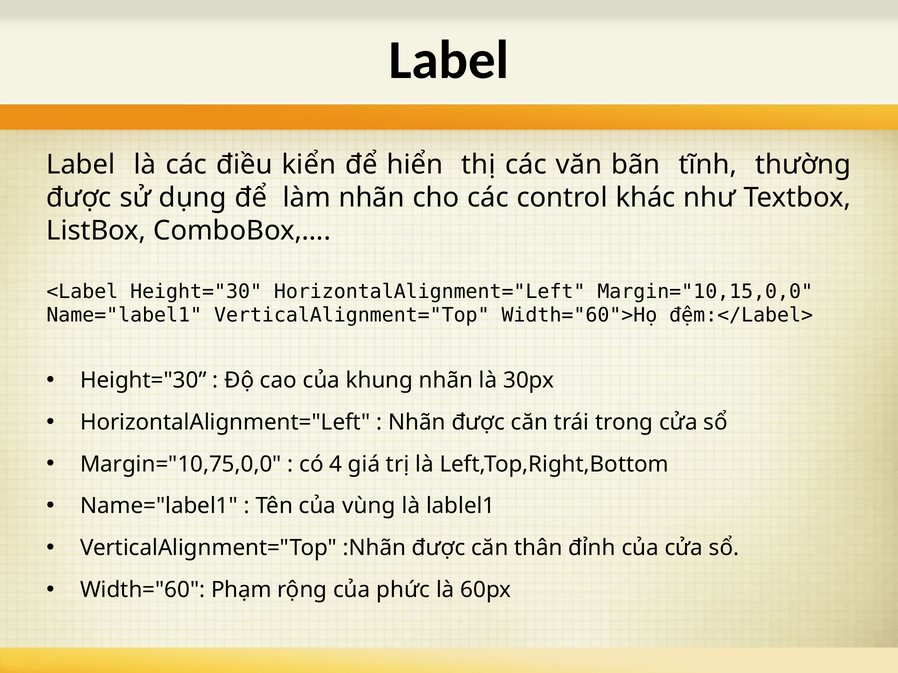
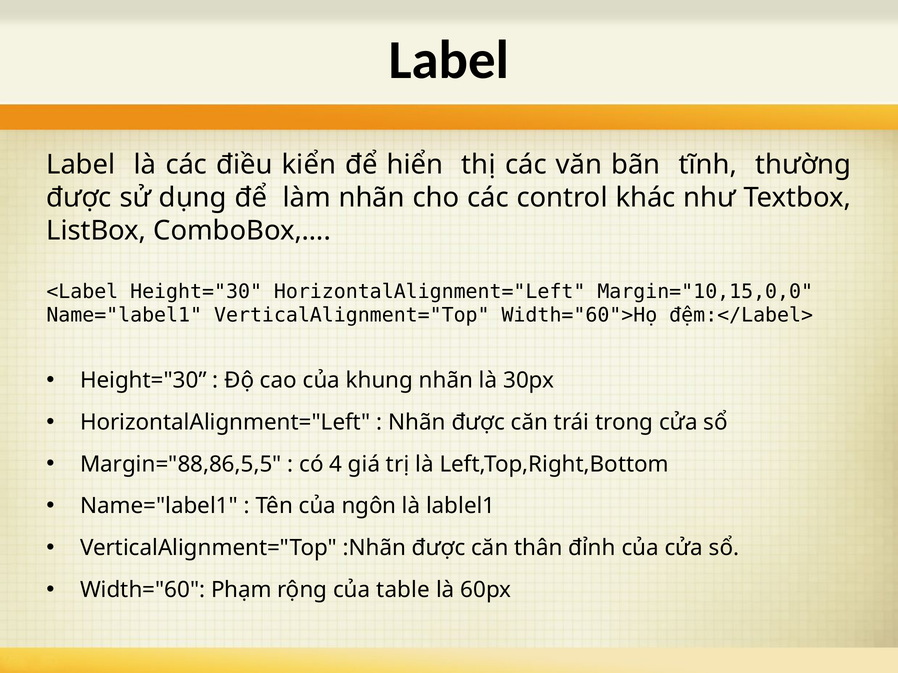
Margin="10,75,0,0: Margin="10,75,0,0 -> Margin="88,86,5,5
vùng: vùng -> ngôn
phức: phức -> table
